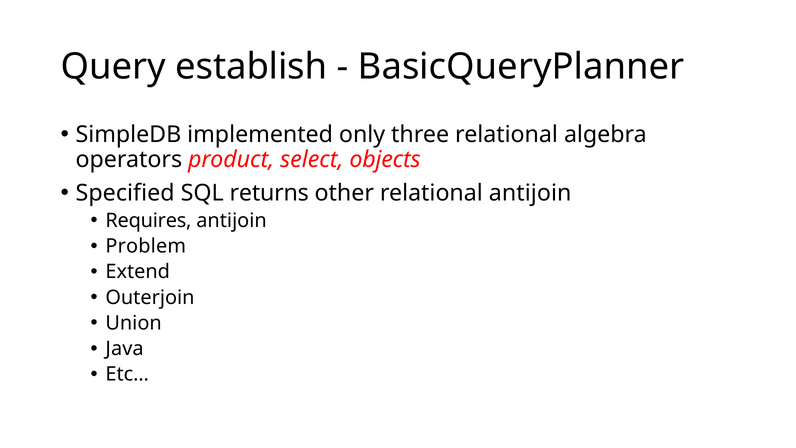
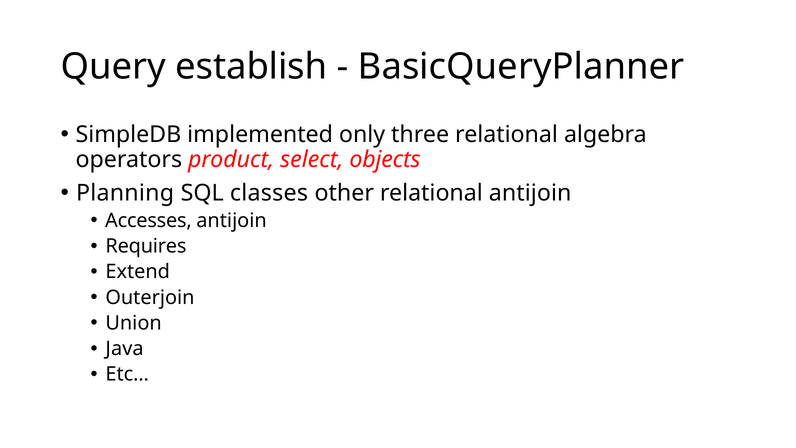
Specified: Specified -> Planning
returns: returns -> classes
Requires: Requires -> Accesses
Problem: Problem -> Requires
